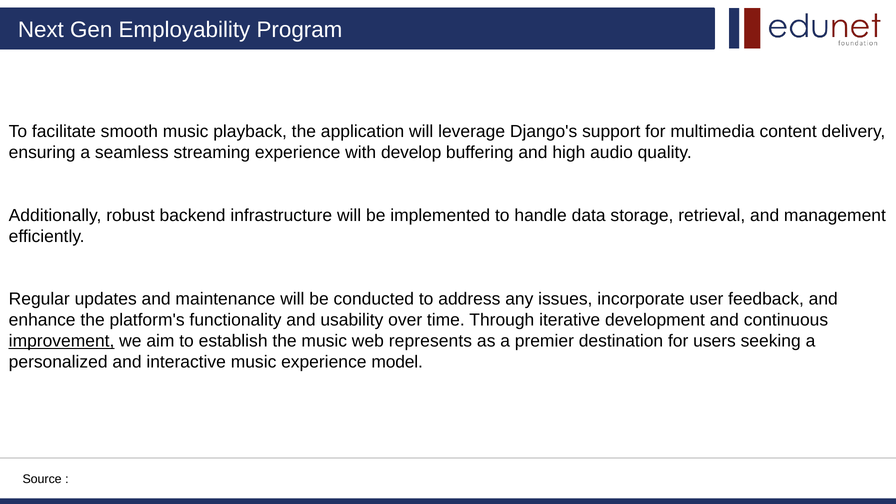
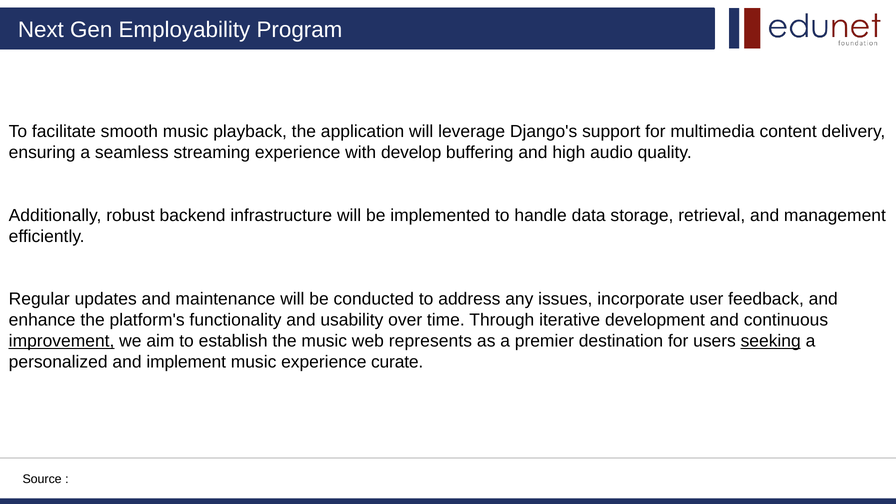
seeking underline: none -> present
interactive: interactive -> implement
model: model -> curate
